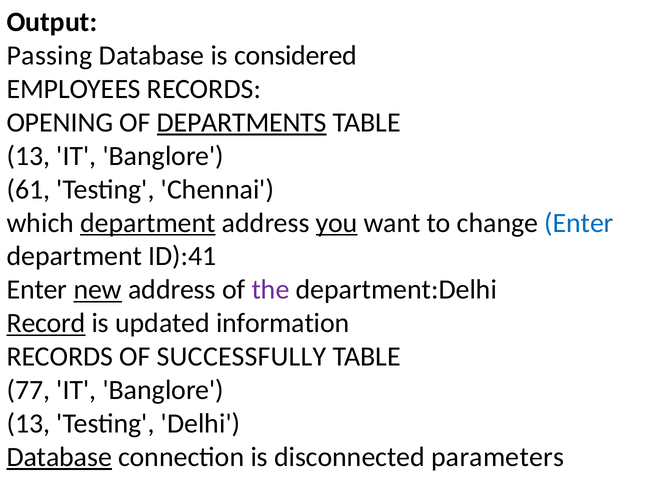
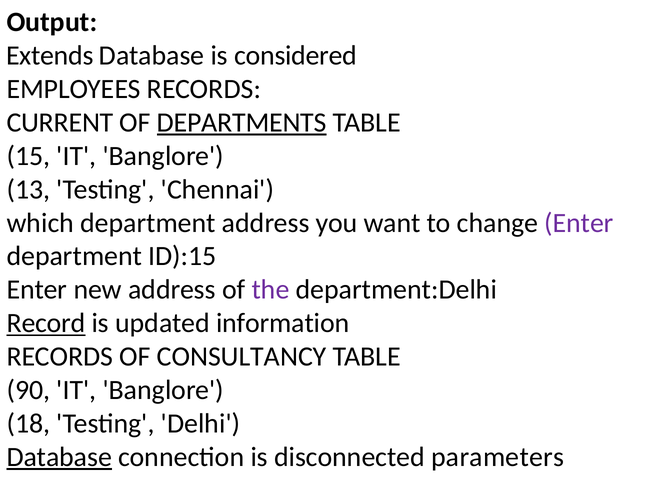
Passing: Passing -> Extends
OPENING: OPENING -> CURRENT
13 at (28, 156): 13 -> 15
61: 61 -> 13
department at (148, 223) underline: present -> none
you underline: present -> none
Enter at (579, 223) colour: blue -> purple
ID):41: ID):41 -> ID):15
new underline: present -> none
SUCCESSFULLY: SUCCESSFULLY -> CONSULTANCY
77: 77 -> 90
13 at (28, 424): 13 -> 18
